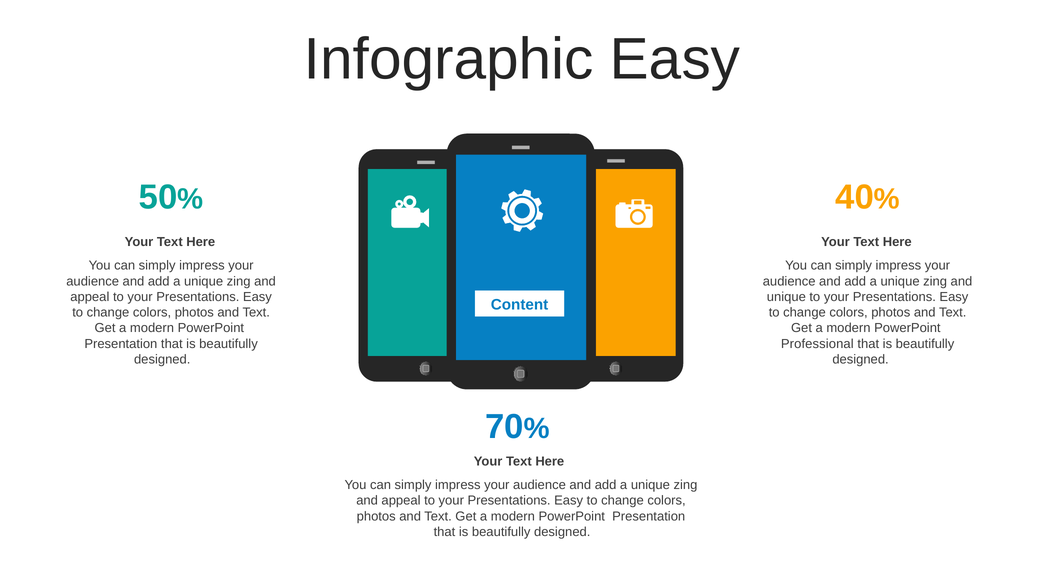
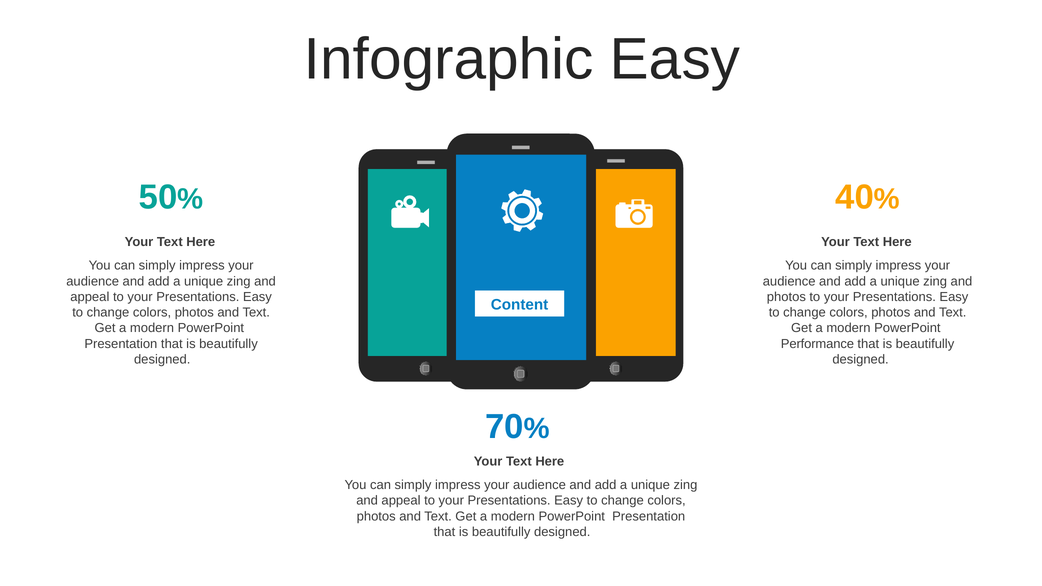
unique at (786, 297): unique -> photos
Professional: Professional -> Performance
